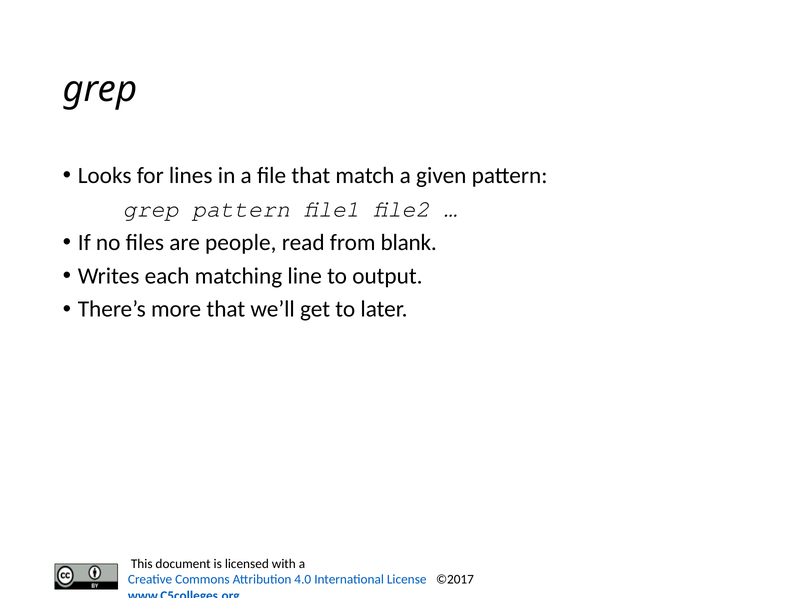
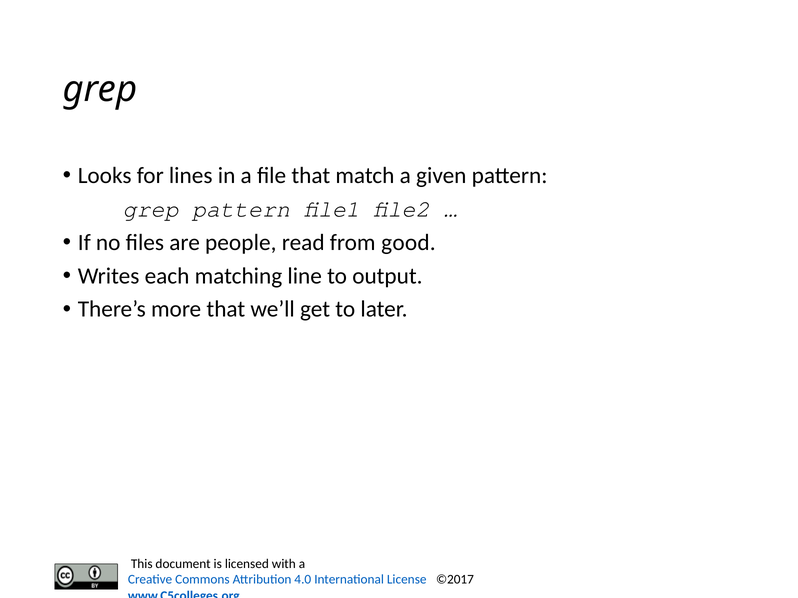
blank: blank -> good
